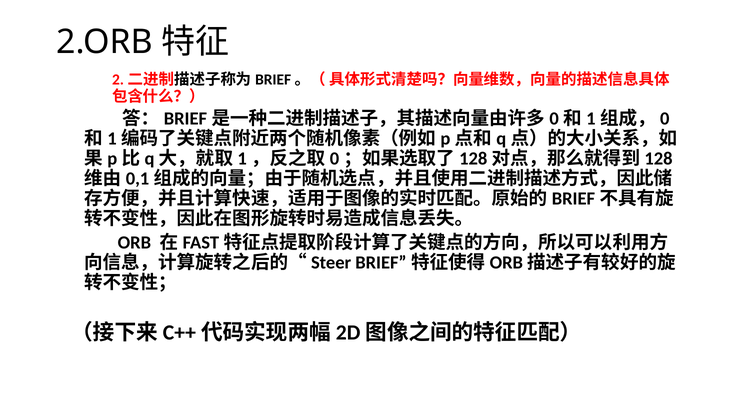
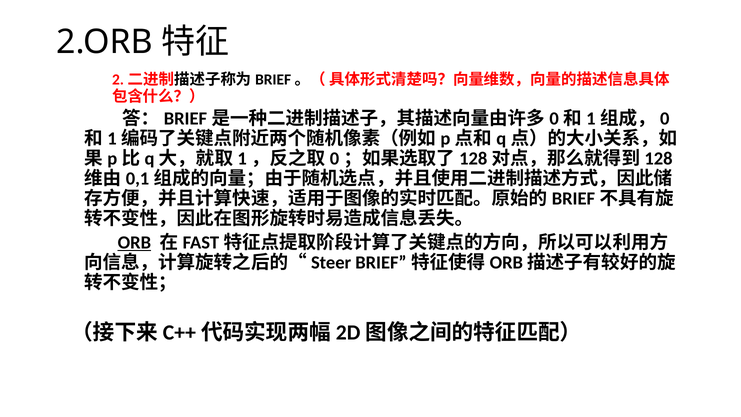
ORB underline: none -> present
